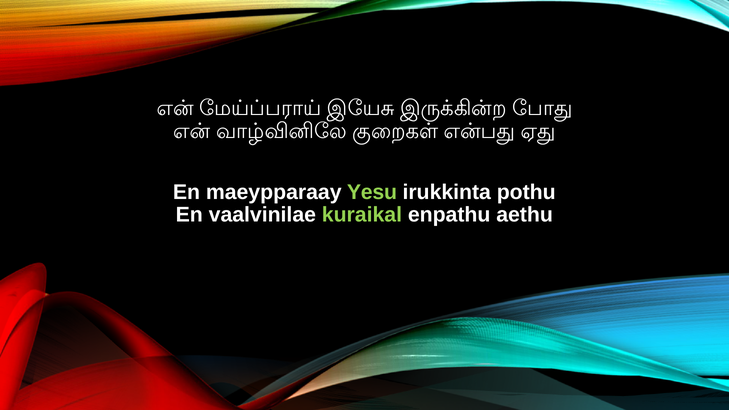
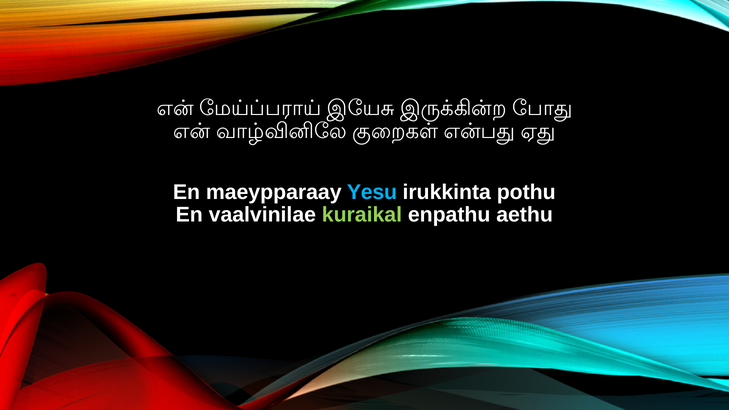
Yesu colour: light green -> light blue
